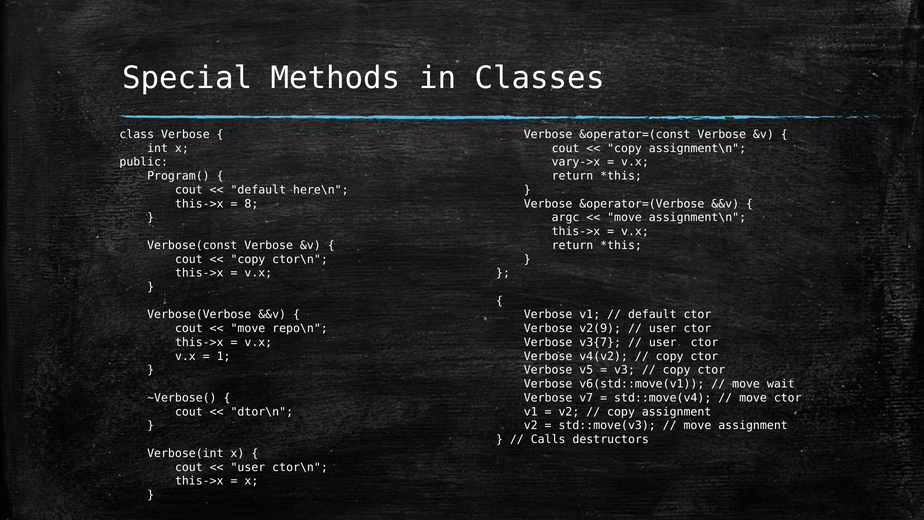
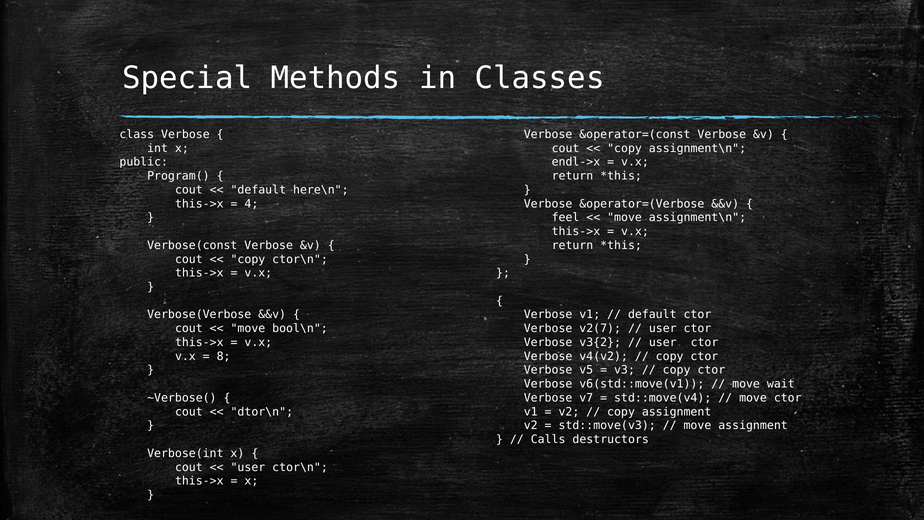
vary->x: vary->x -> endl->x
8: 8 -> 4
argc: argc -> feel
repo\n: repo\n -> bool\n
v2(9: v2(9 -> v2(7
v3{7: v3{7 -> v3{2
1: 1 -> 8
